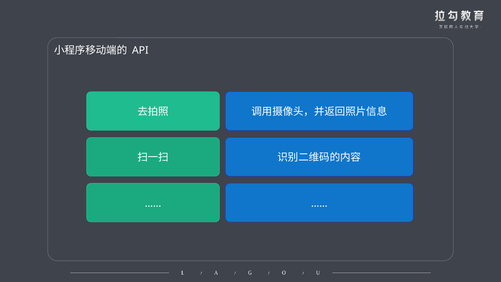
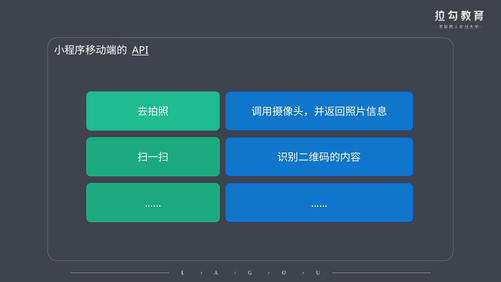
API underline: none -> present
